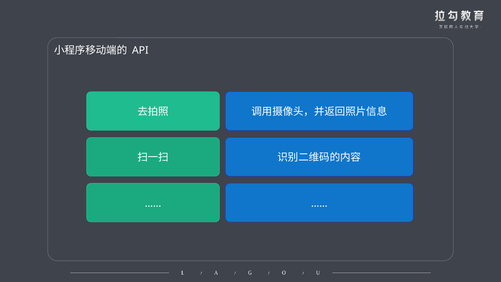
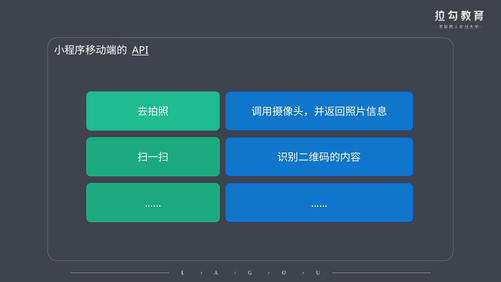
API underline: none -> present
